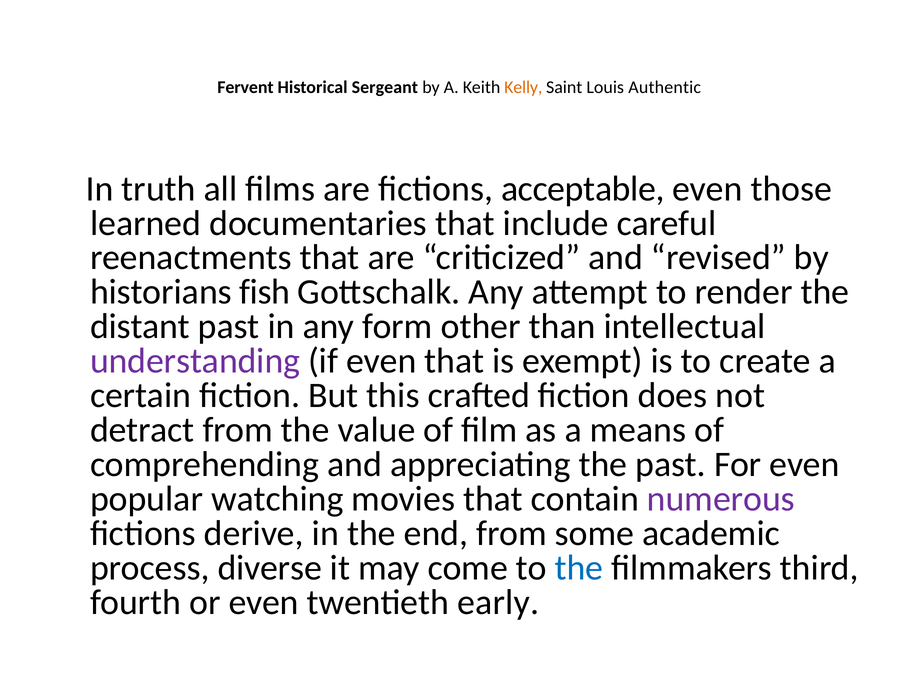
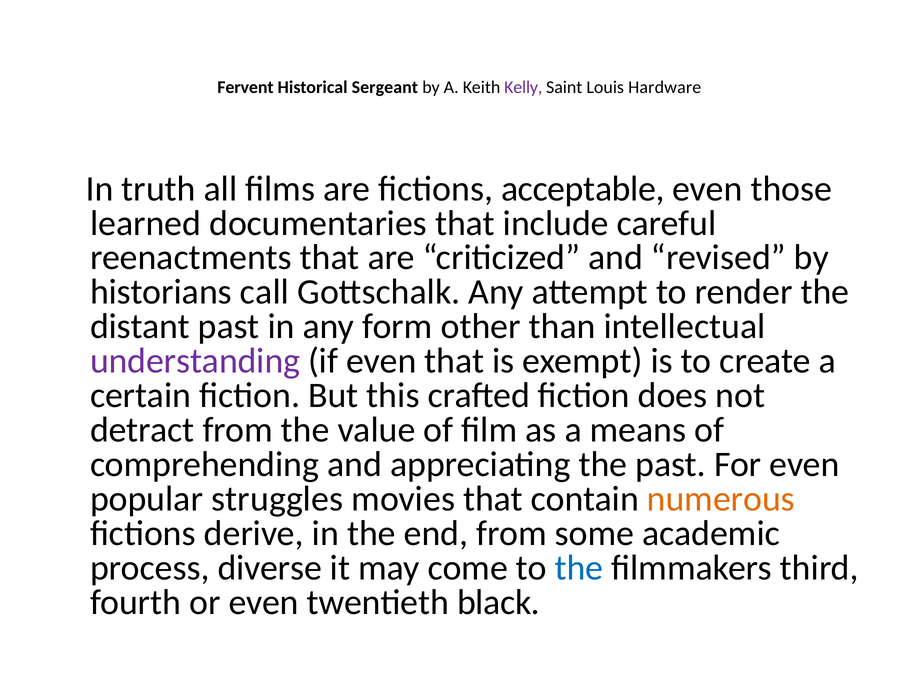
Kelly colour: orange -> purple
Authentic: Authentic -> Hardware
fish: fish -> call
watching: watching -> struggles
numerous colour: purple -> orange
early: early -> black
